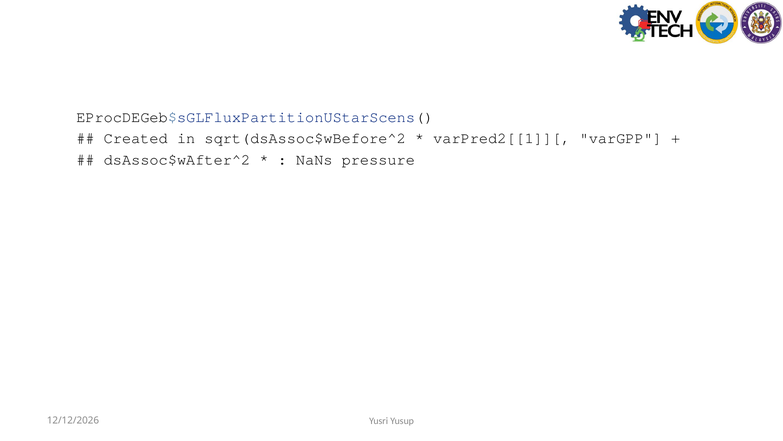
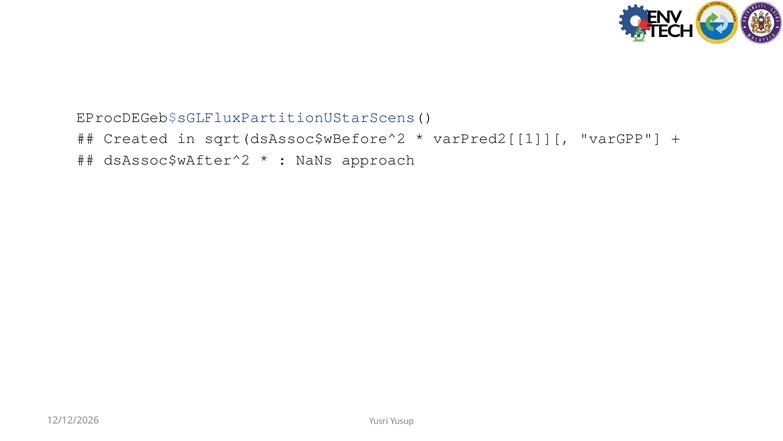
pressure: pressure -> approach
